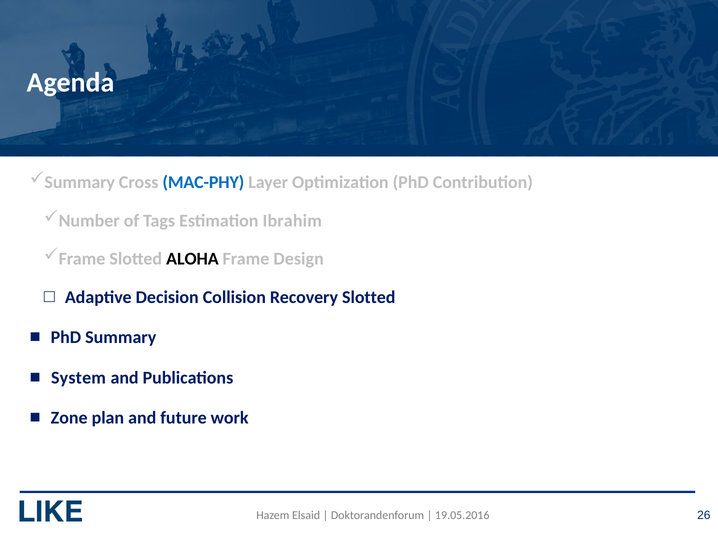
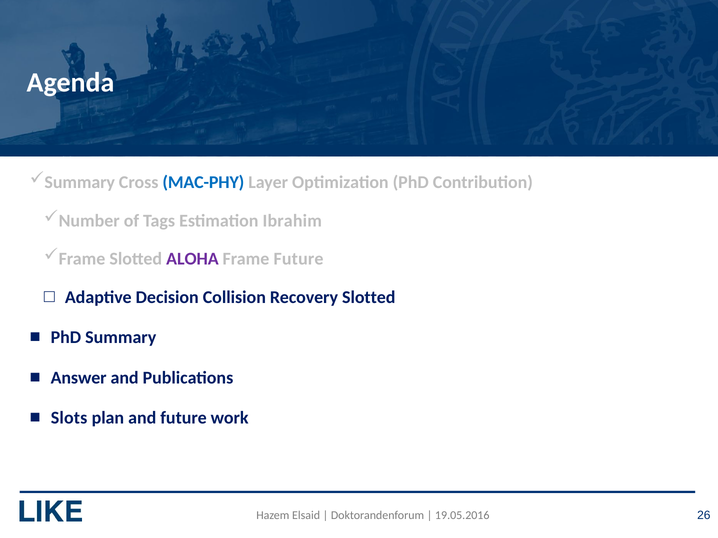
ALOHA colour: black -> purple
Frame Design: Design -> Future
System: System -> Answer
Zone: Zone -> Slots
